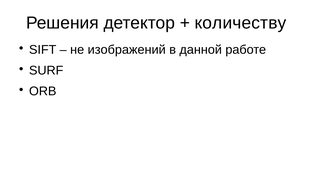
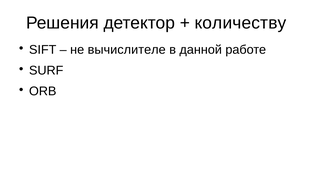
изображений: изображений -> вычислителе
